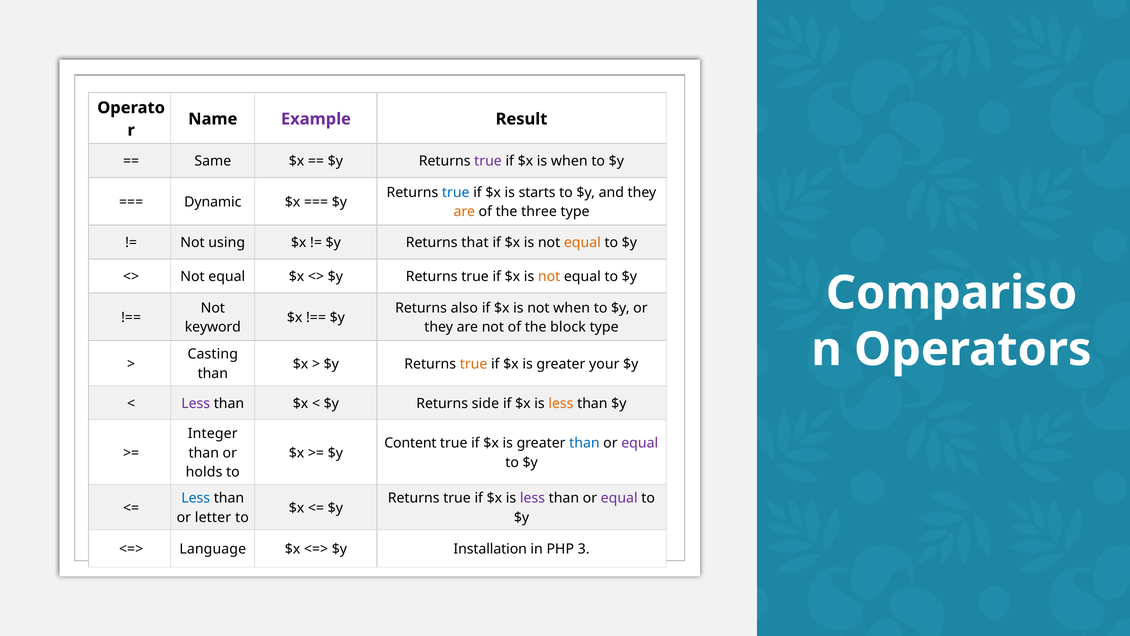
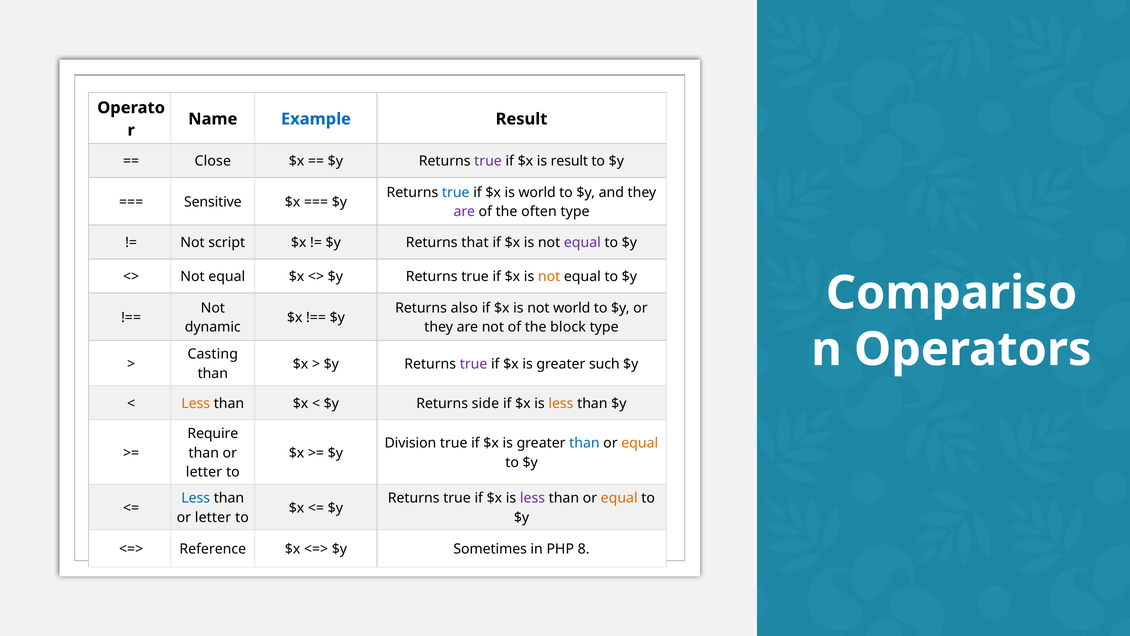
Example colour: purple -> blue
Same: Same -> Close
is when: when -> result
is starts: starts -> world
Dynamic: Dynamic -> Sensitive
are at (464, 212) colour: orange -> purple
three: three -> often
using: using -> script
equal at (582, 243) colour: orange -> purple
not when: when -> world
keyword: keyword -> dynamic
true at (474, 364) colour: orange -> purple
your: your -> such
Less at (196, 403) colour: purple -> orange
Integer: Integer -> Require
Content: Content -> Division
equal at (640, 443) colour: purple -> orange
holds at (204, 472): holds -> letter
equal at (619, 498) colour: purple -> orange
Language: Language -> Reference
Installation: Installation -> Sometimes
3: 3 -> 8
